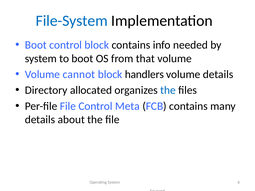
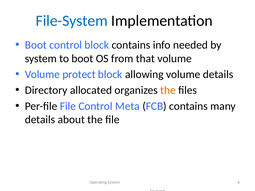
cannot: cannot -> protect
handlers: handlers -> allowing
the at (168, 90) colour: blue -> orange
